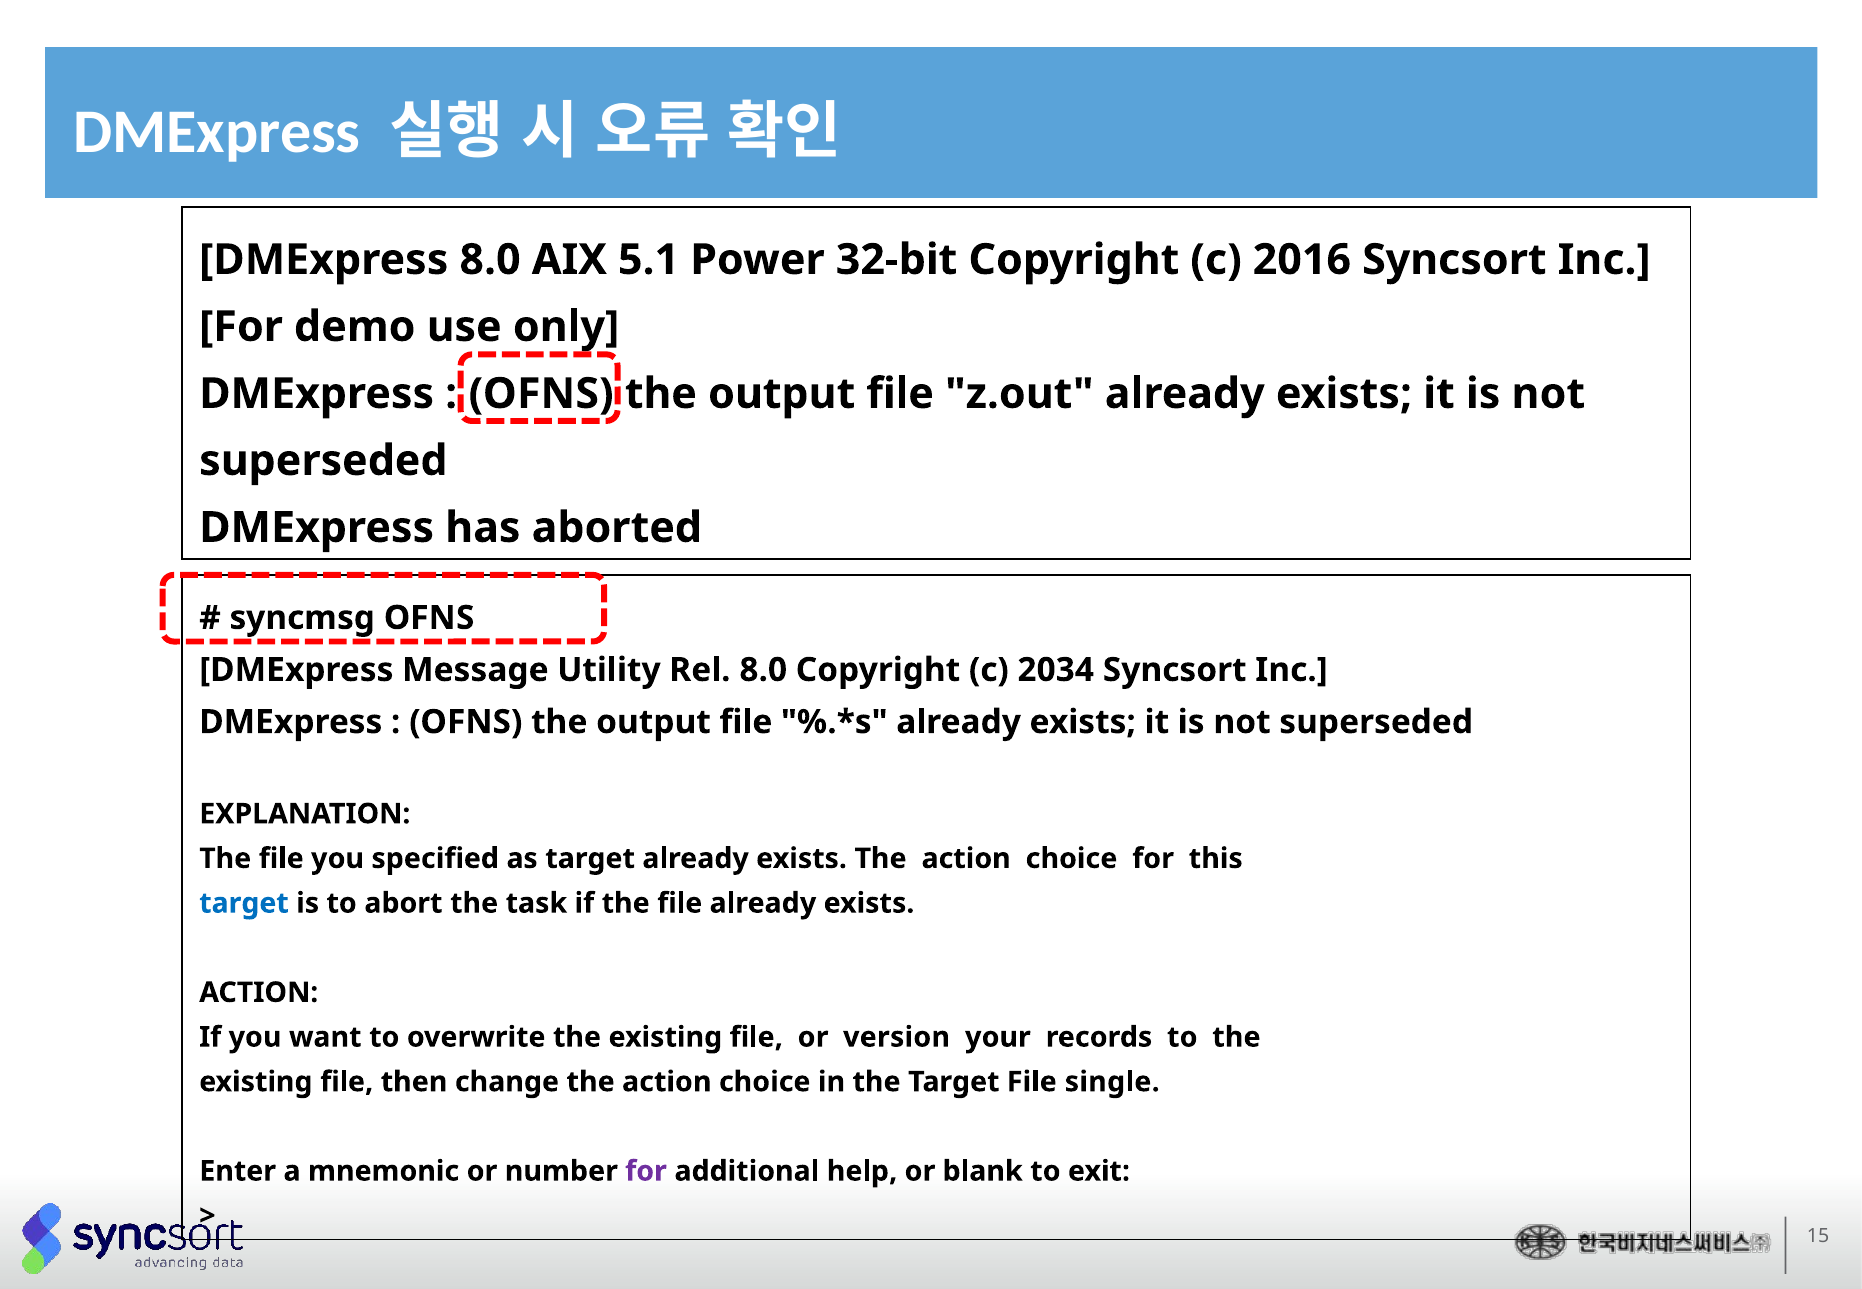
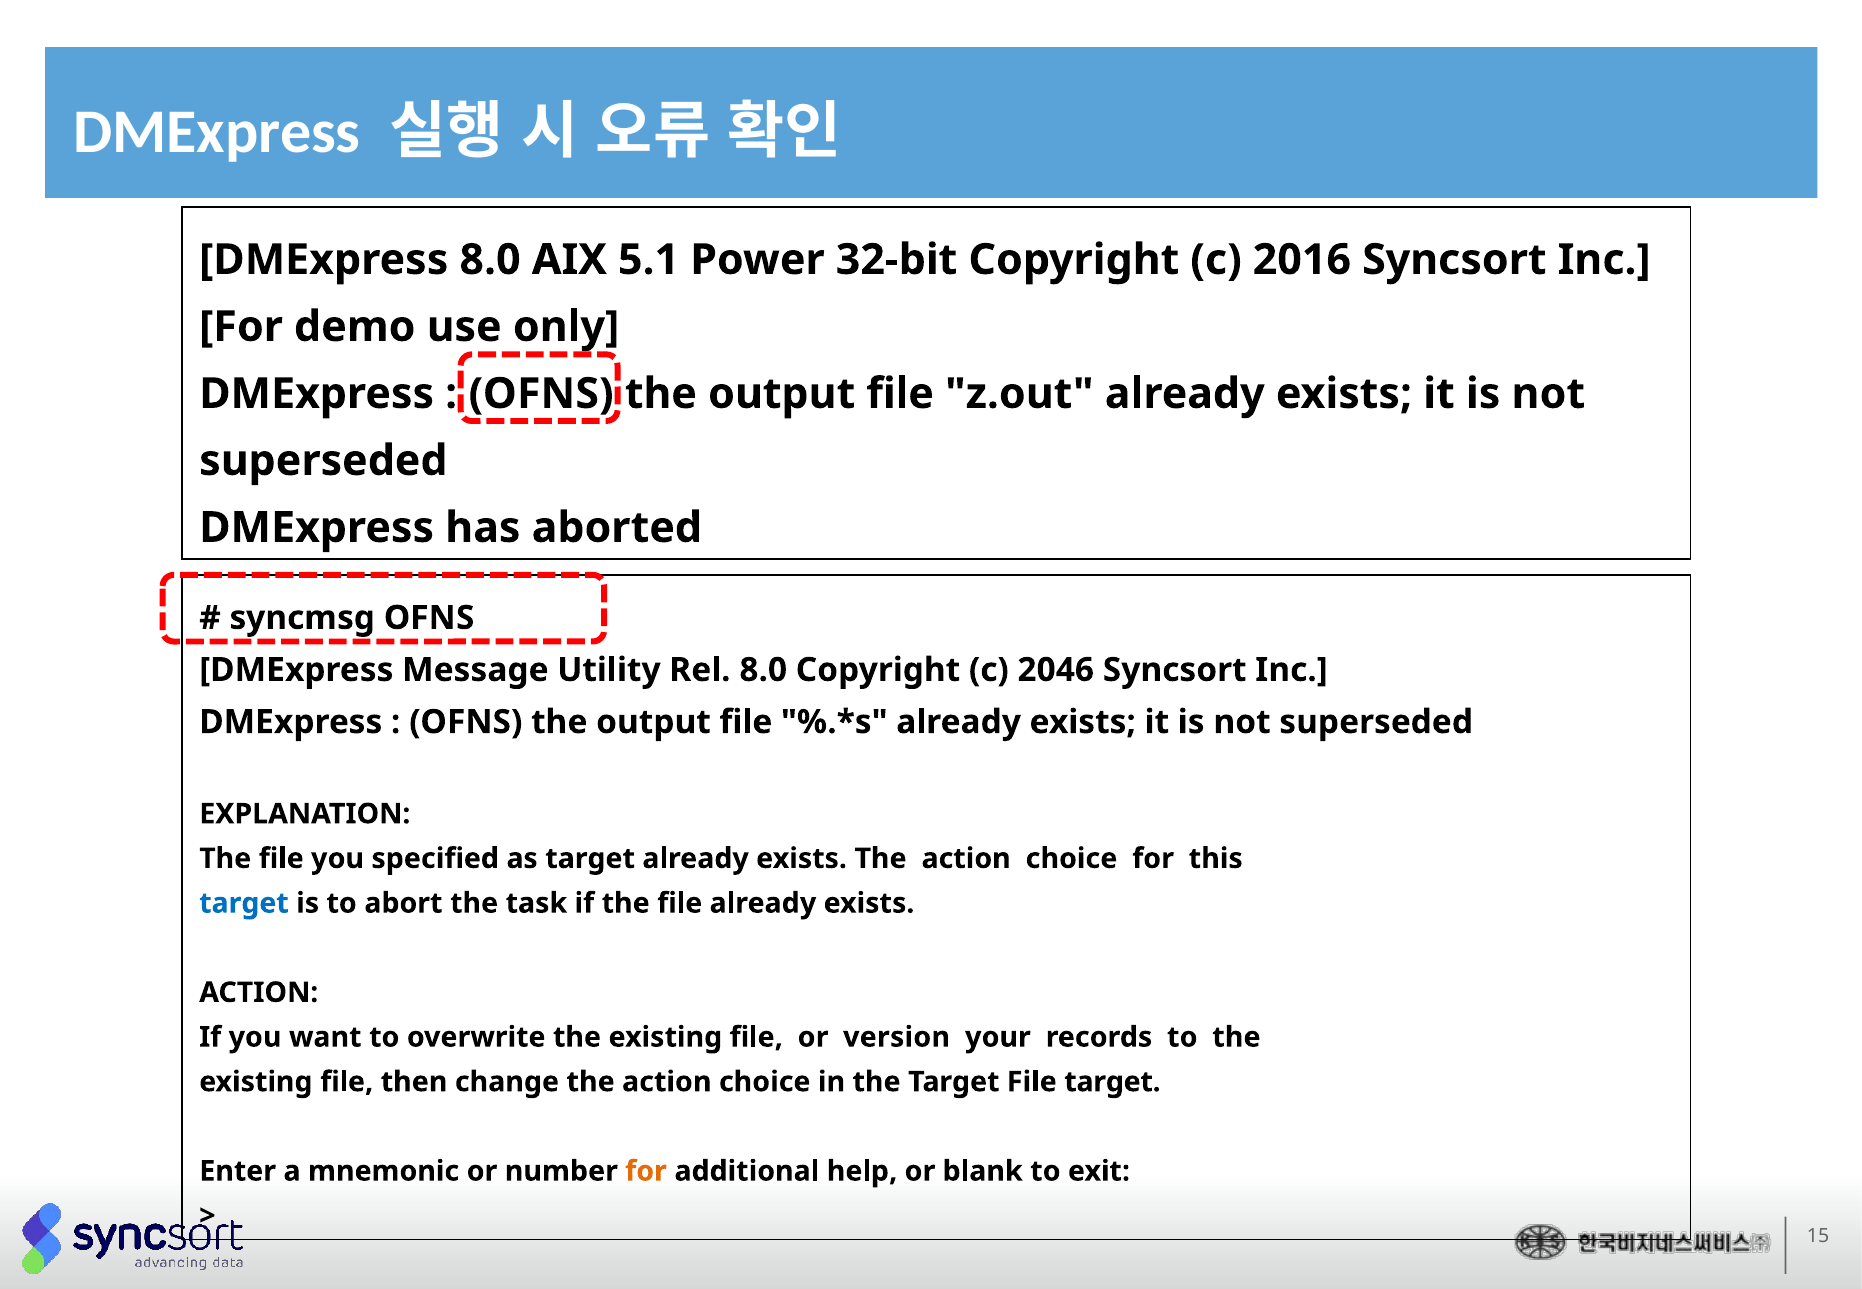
2034: 2034 -> 2046
File single: single -> target
for at (646, 1171) colour: purple -> orange
